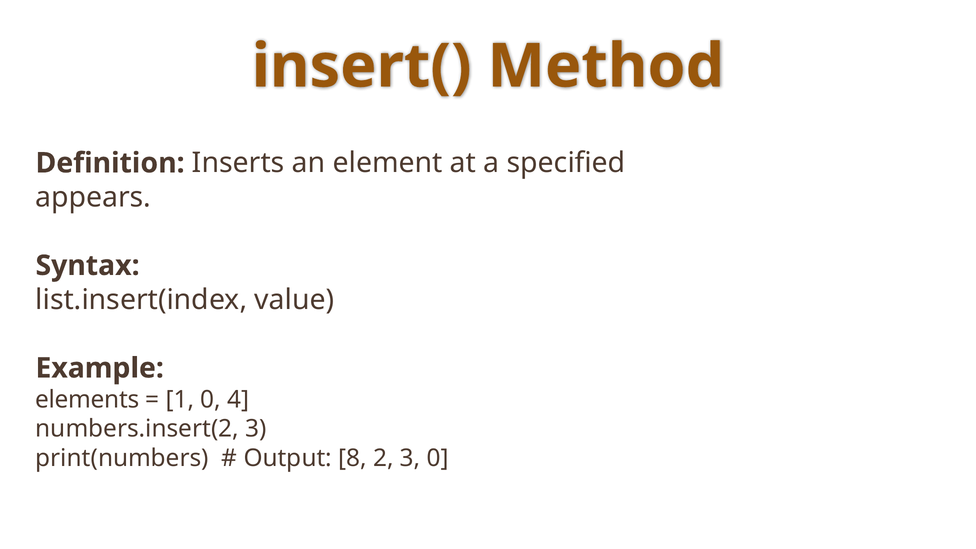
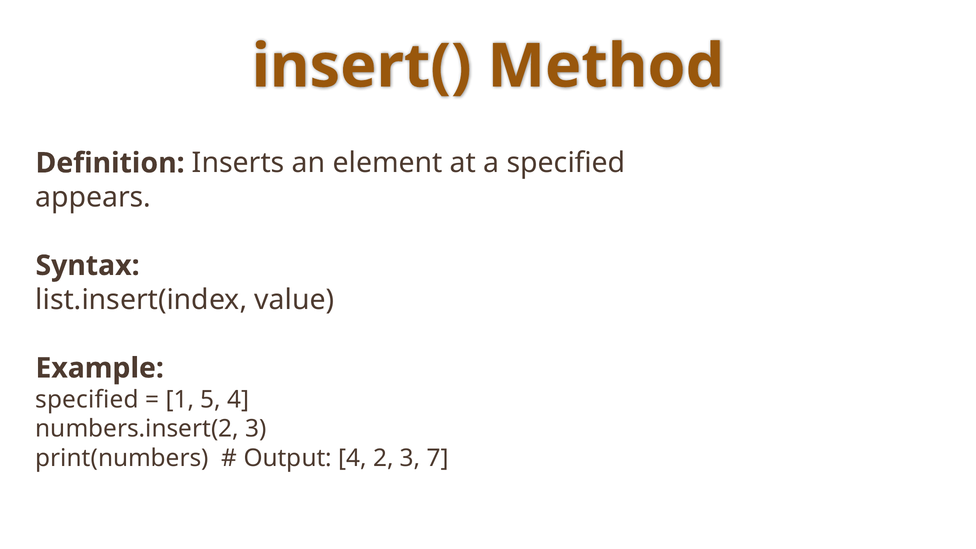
elements at (87, 400): elements -> specified
1 0: 0 -> 5
Output 8: 8 -> 4
3 0: 0 -> 7
